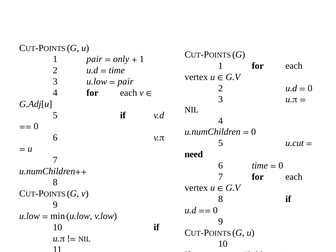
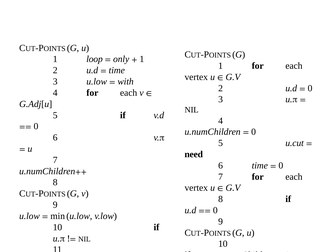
1 pair: pair -> loop
pair at (126, 82): pair -> with
